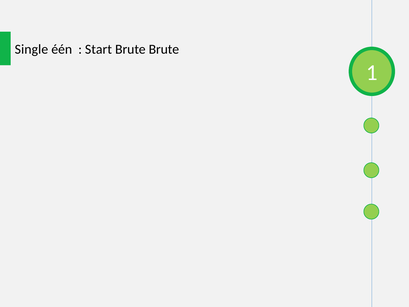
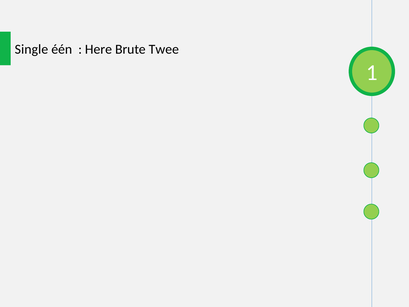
Start: Start -> Here
Brute Brute: Brute -> Twee
